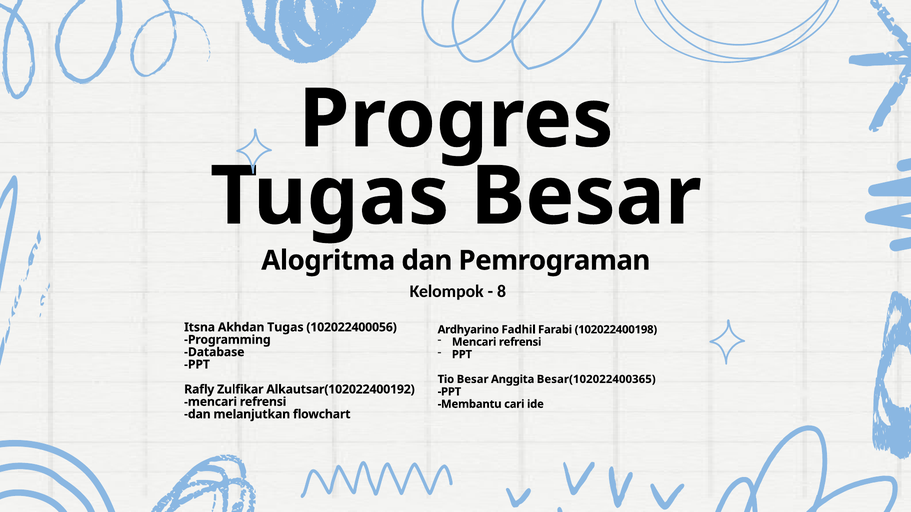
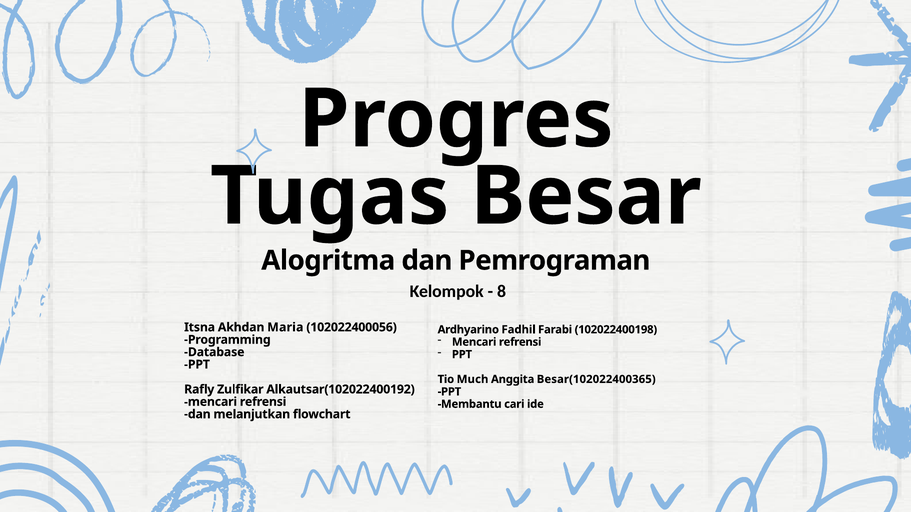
Akhdan Tugas: Tugas -> Maria
Tio Besar: Besar -> Much
